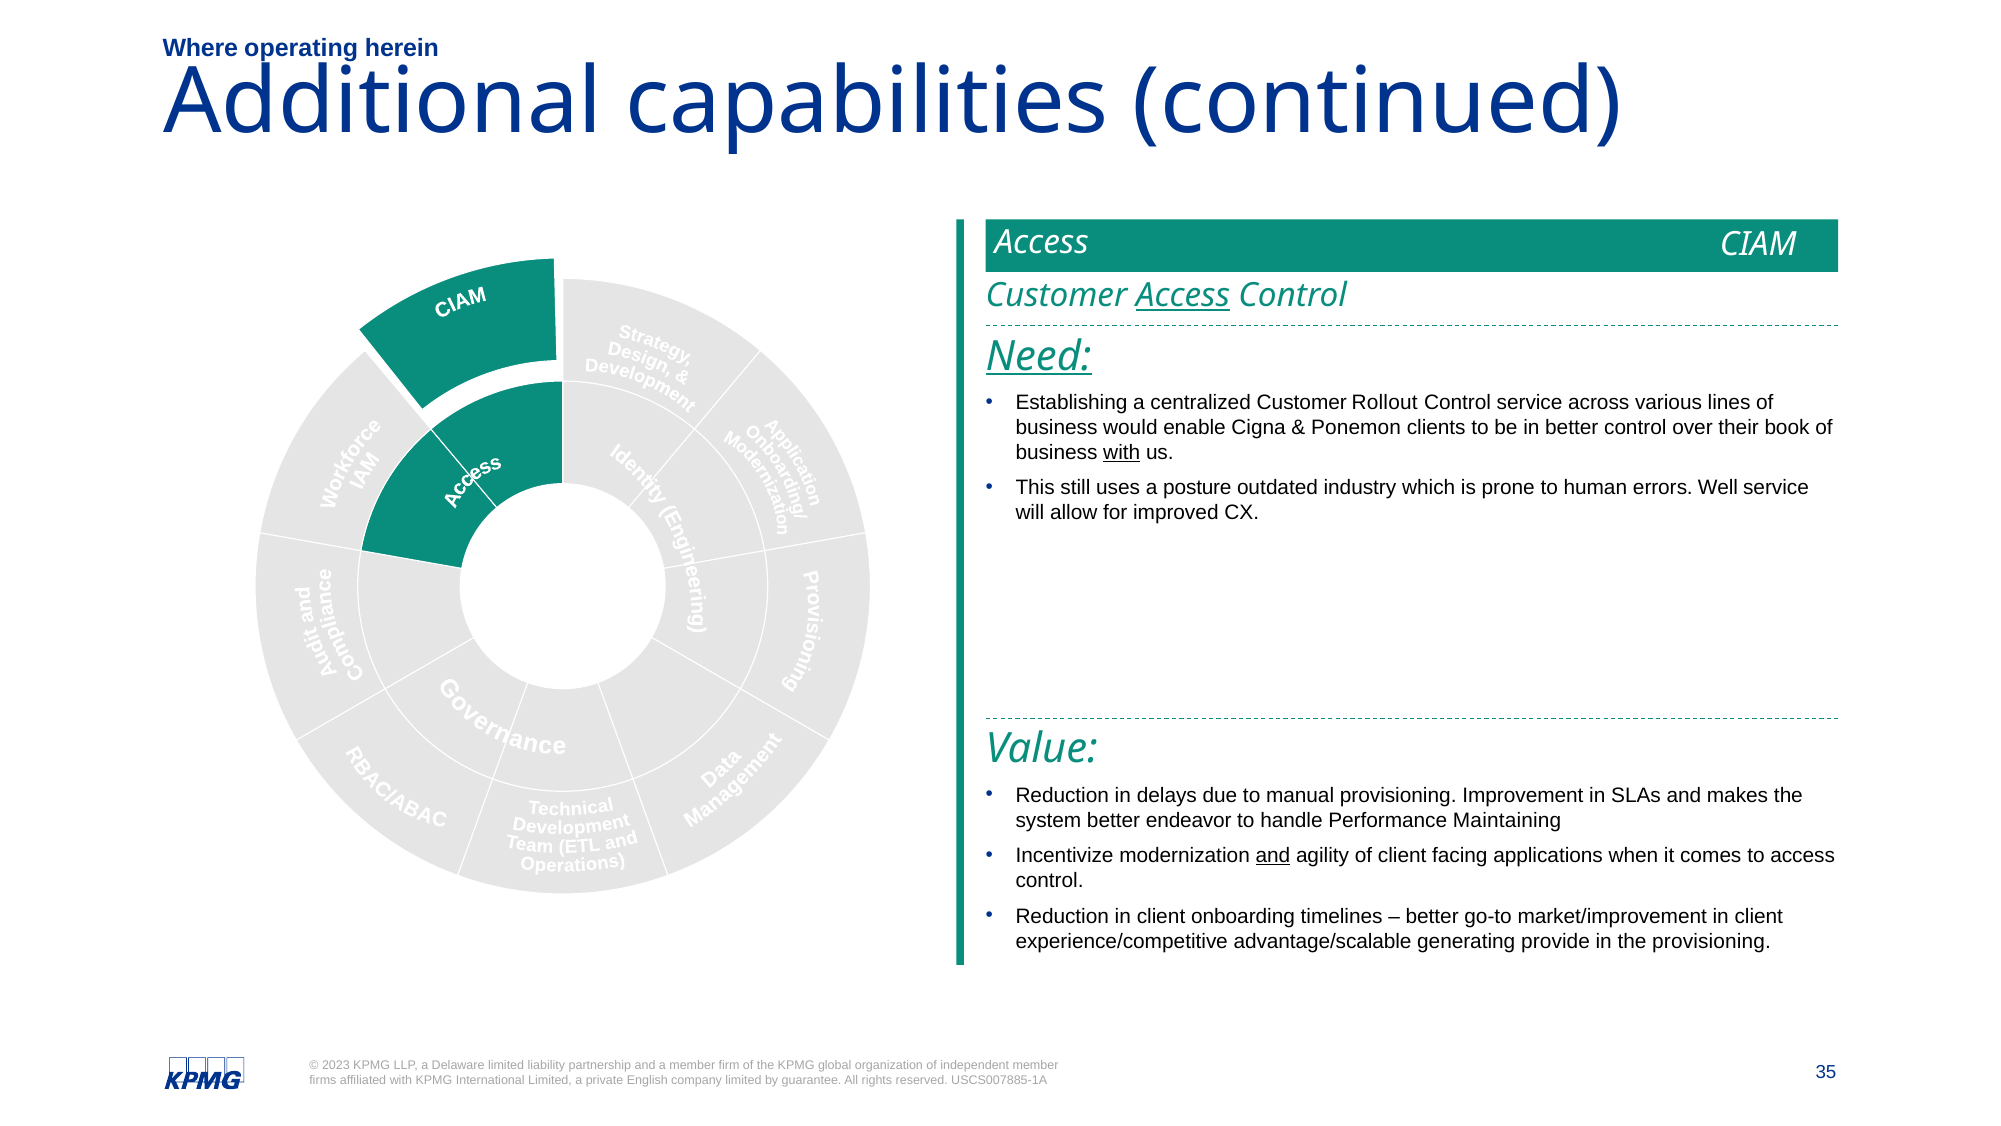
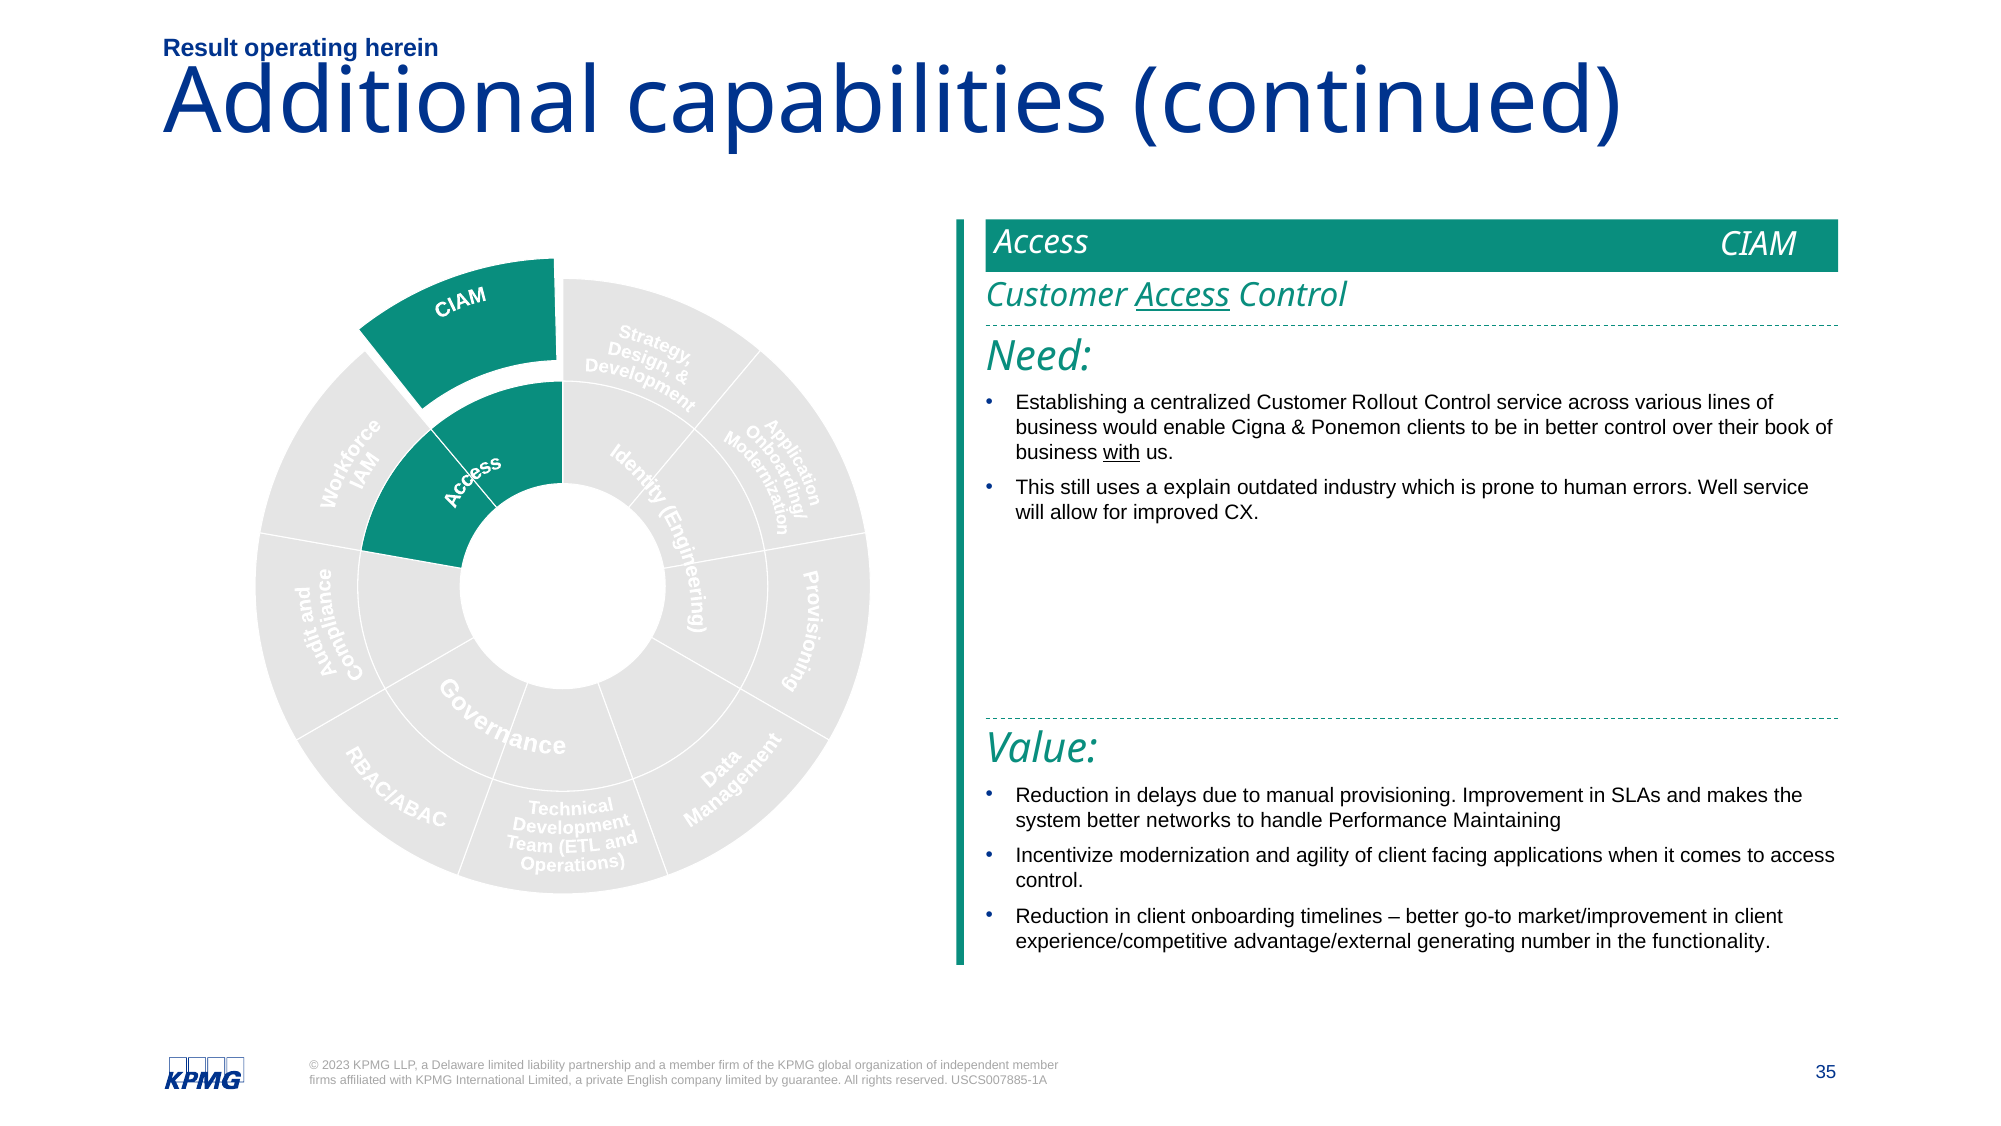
Where: Where -> Result
Need underline: present -> none
posture: posture -> explain
endeavor: endeavor -> networks
and at (1273, 855) underline: present -> none
advantage/scalable: advantage/scalable -> advantage/external
provide: provide -> number
the provisioning: provisioning -> functionality
